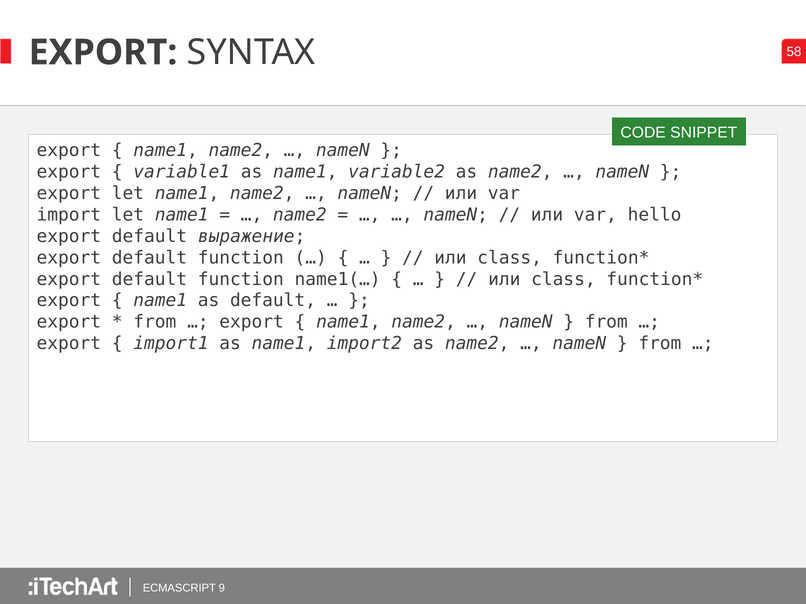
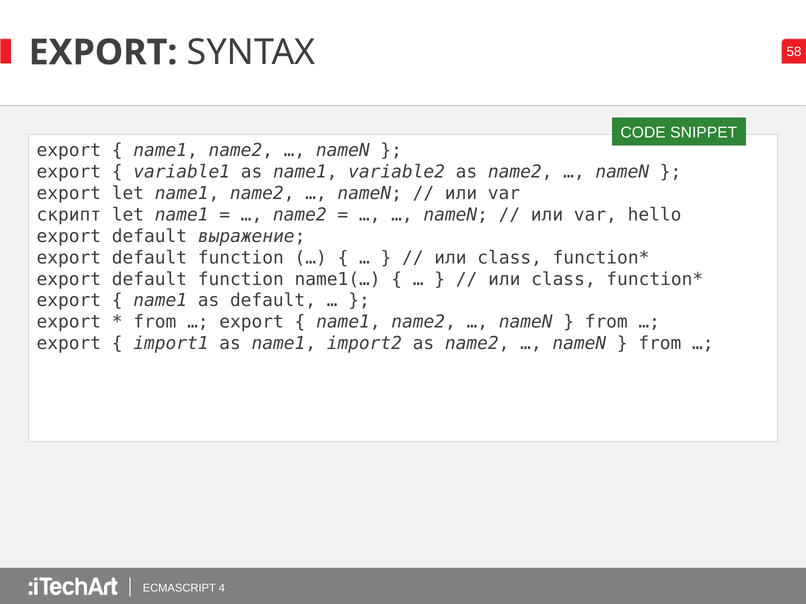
import: import -> скрипт
9: 9 -> 4
